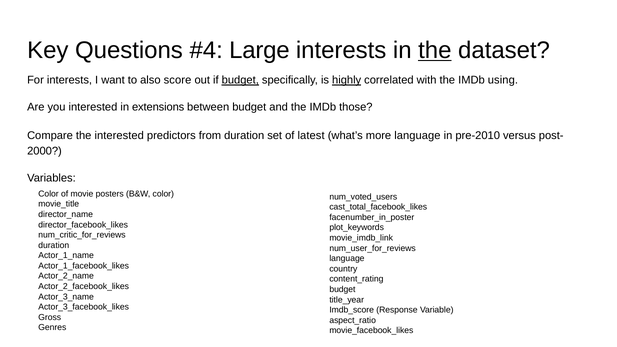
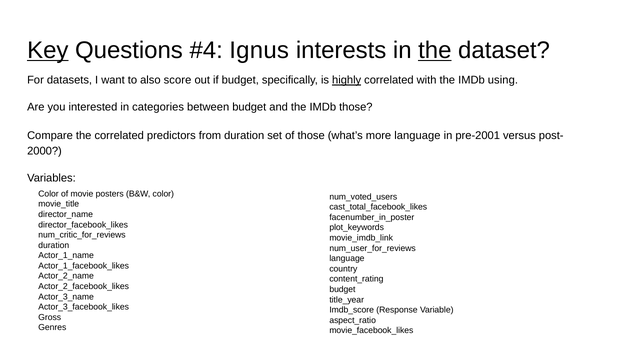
Key underline: none -> present
Large: Large -> Ignus
For interests: interests -> datasets
budget at (240, 80) underline: present -> none
extensions: extensions -> categories
the interested: interested -> correlated
of latest: latest -> those
pre-2010: pre-2010 -> pre-2001
